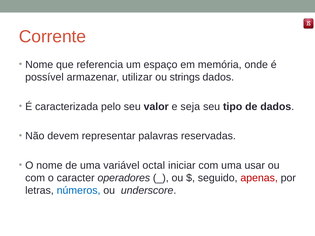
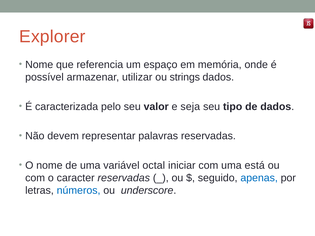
Corrente: Corrente -> Explorer
usar: usar -> está
caracter operadores: operadores -> reservadas
apenas colour: red -> blue
